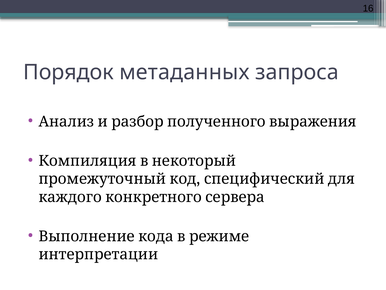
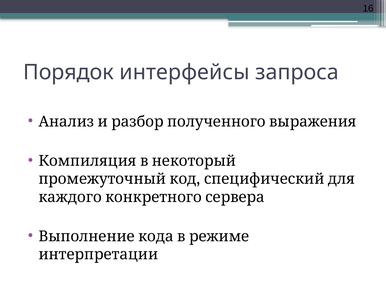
метаданных: метаданных -> интерфейсы
